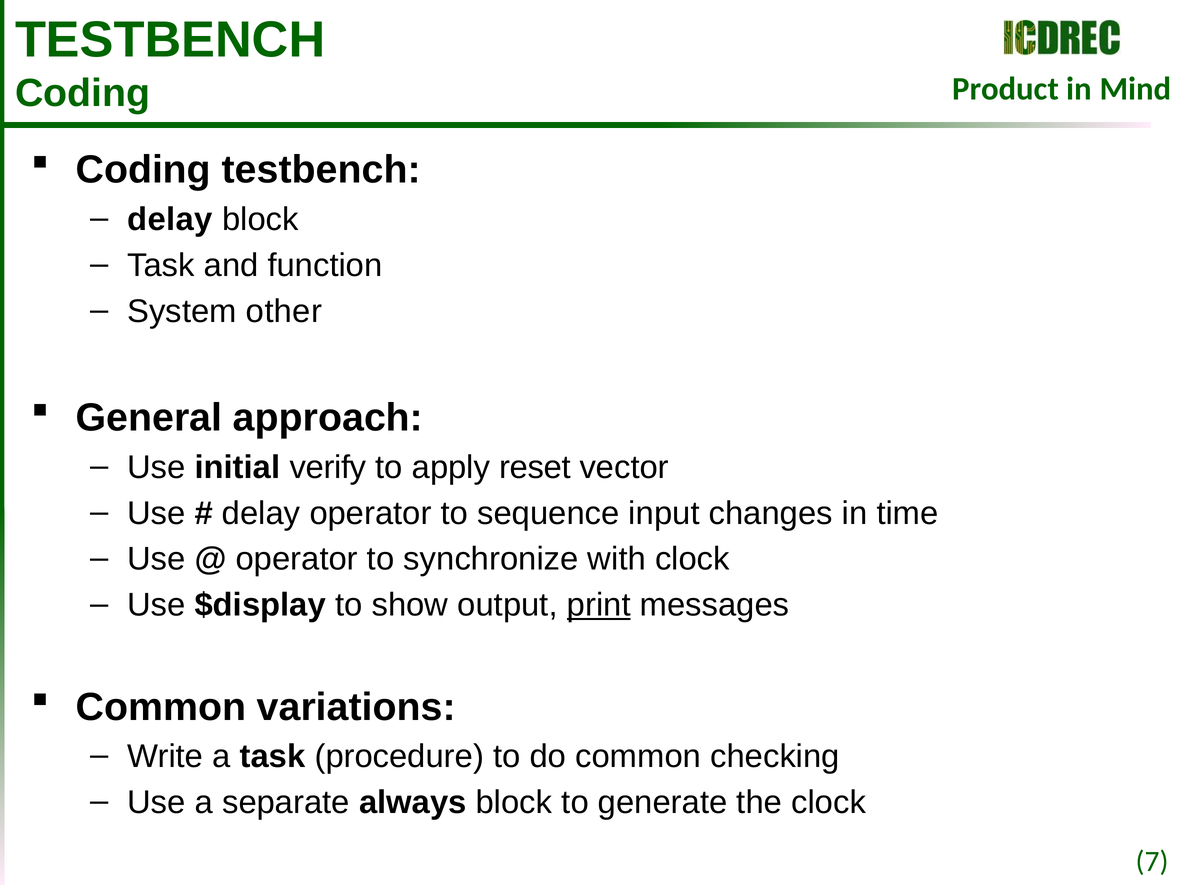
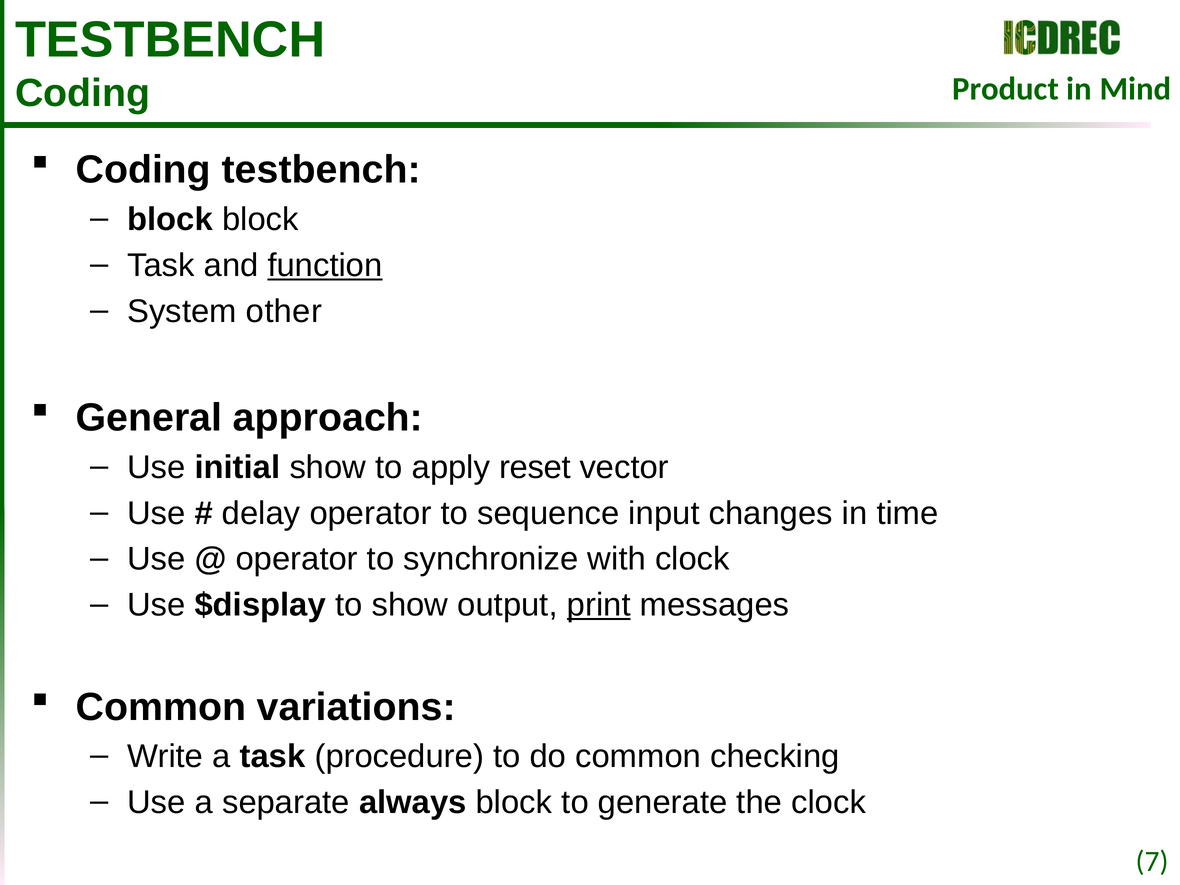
delay at (170, 219): delay -> block
function underline: none -> present
initial verify: verify -> show
